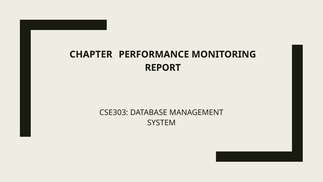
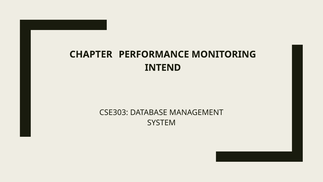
REPORT: REPORT -> INTEND
